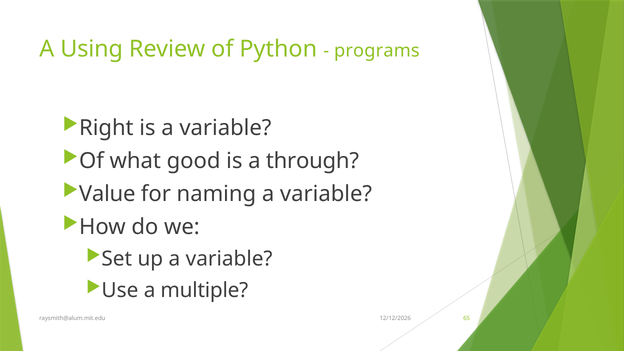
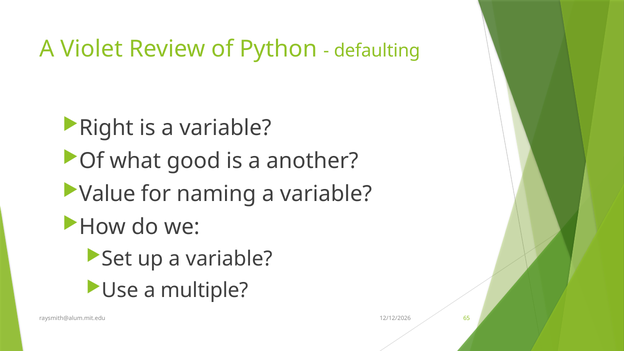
Using: Using -> Violet
programs: programs -> defaulting
through: through -> another
